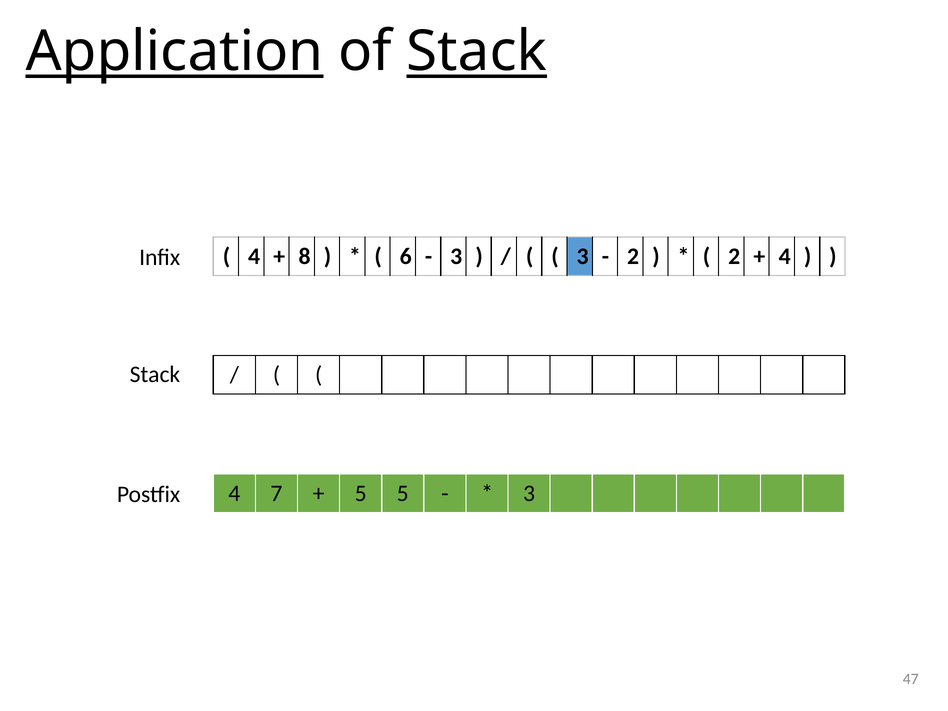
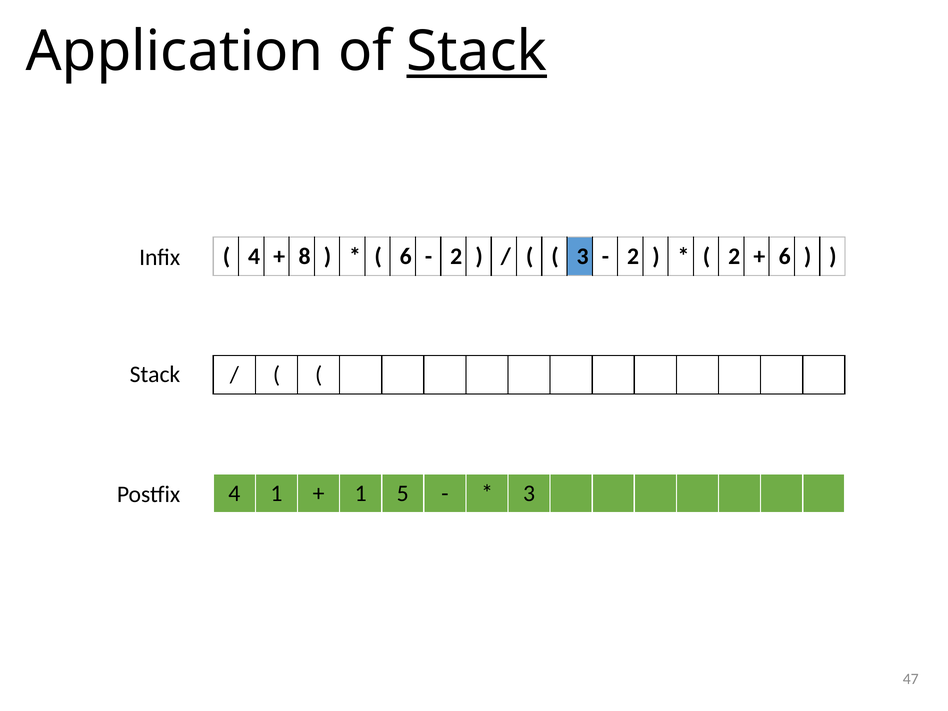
Application underline: present -> none
3 at (456, 256): 3 -> 2
4 at (785, 256): 4 -> 6
4 7: 7 -> 1
5 at (361, 493): 5 -> 1
